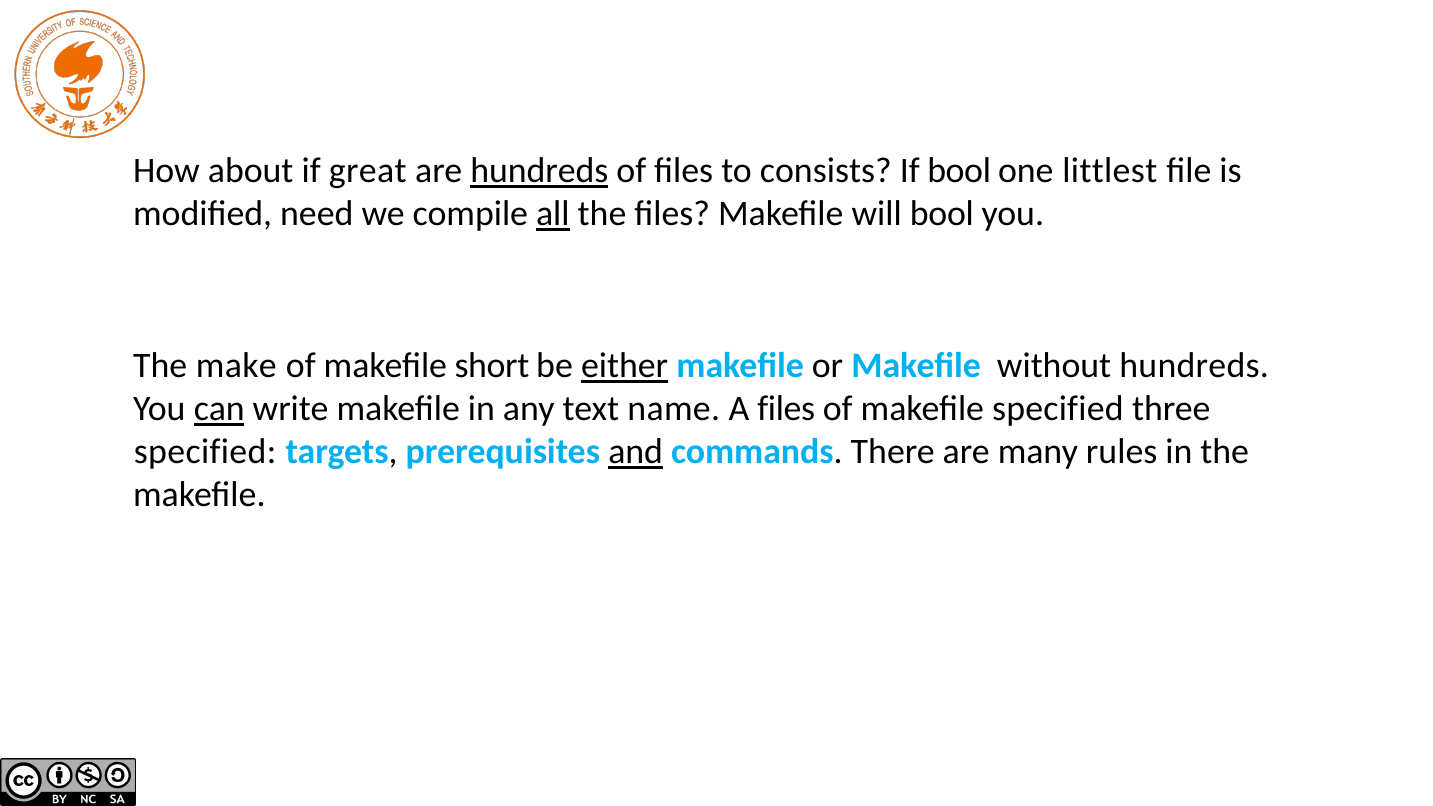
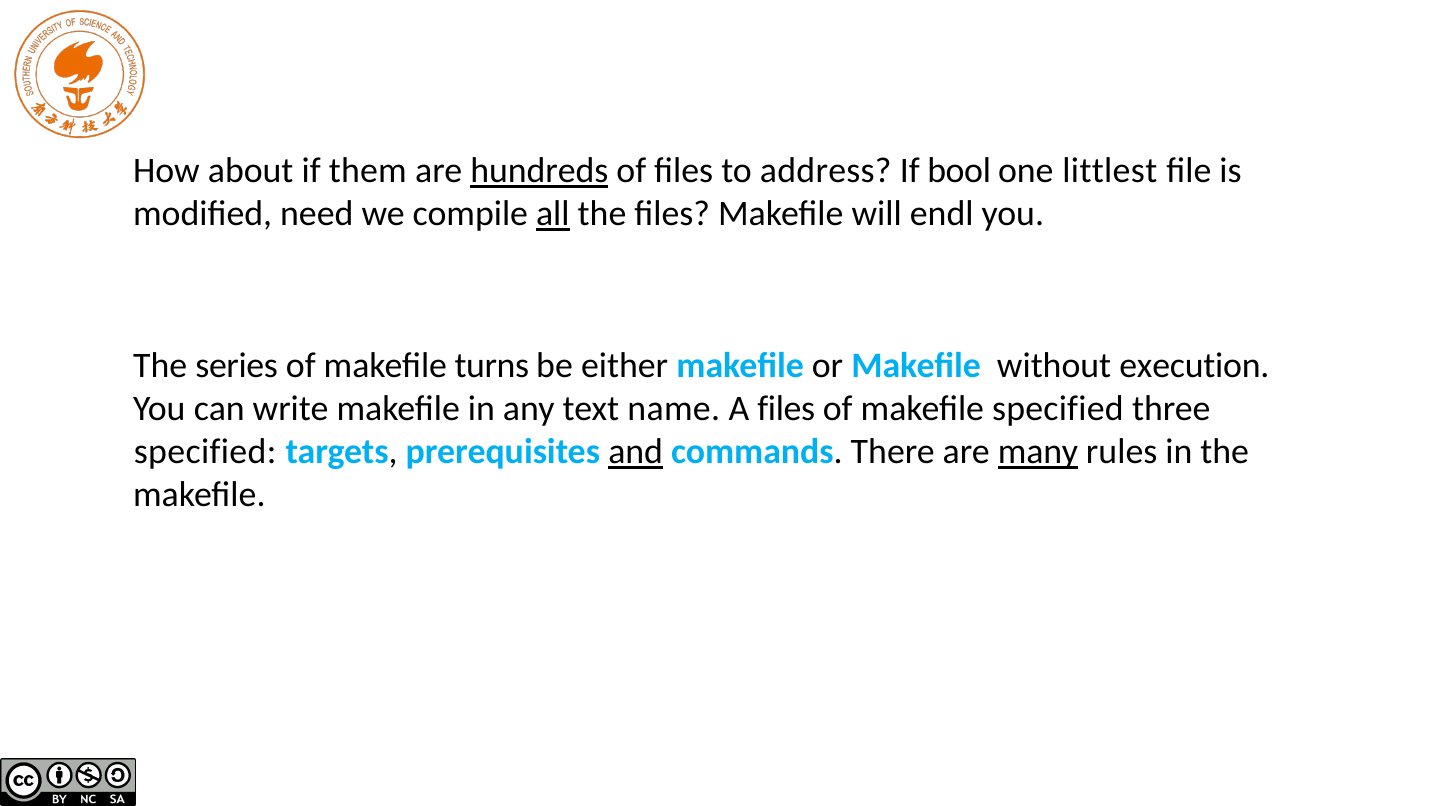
great: great -> them
consists: consists -> address
will bool: bool -> endl
make: make -> series
short: short -> turns
either underline: present -> none
without hundreds: hundreds -> execution
can underline: present -> none
many underline: none -> present
